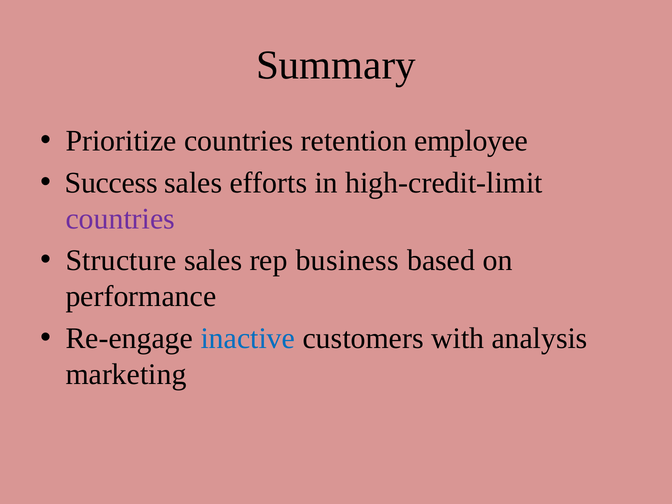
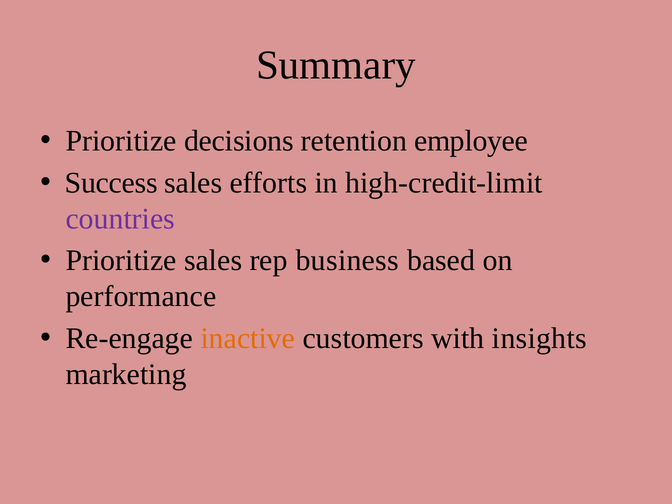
Prioritize countries: countries -> decisions
Structure at (121, 261): Structure -> Prioritize
inactive colour: blue -> orange
analysis: analysis -> insights
